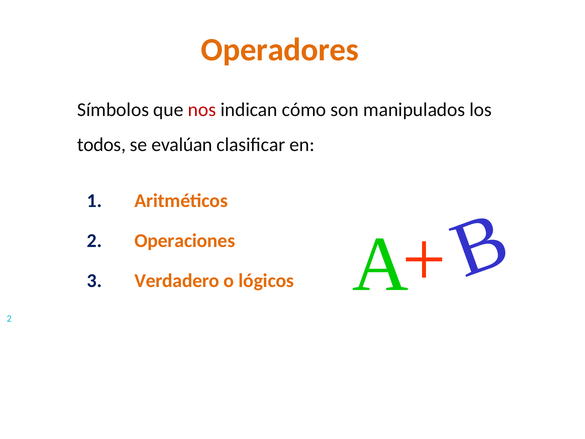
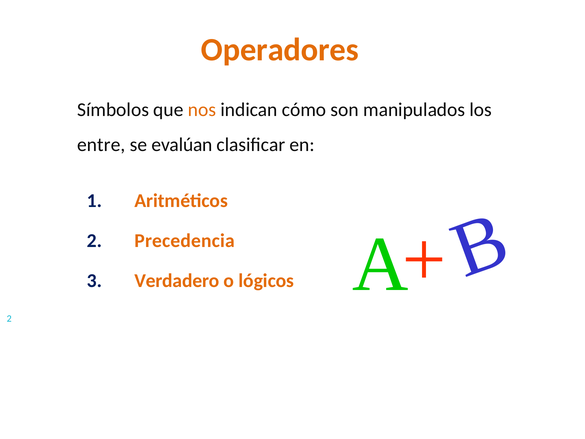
nos colour: red -> orange
todos: todos -> entre
Operaciones: Operaciones -> Precedencia
